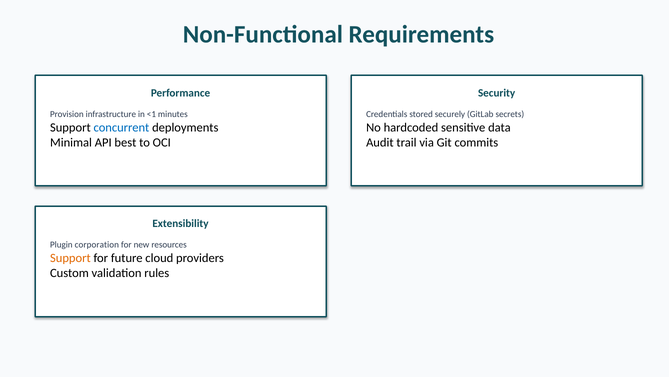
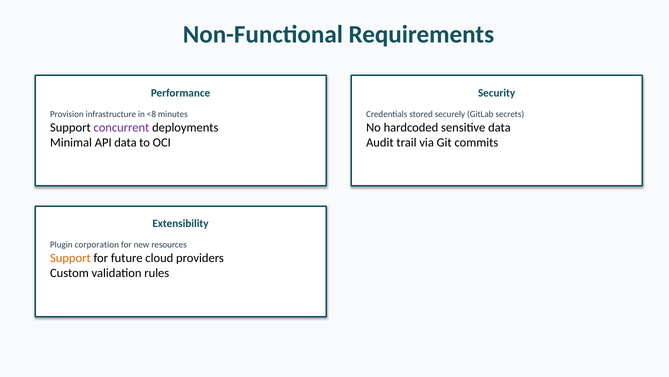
<1: <1 -> <8
concurrent colour: blue -> purple
API best: best -> data
